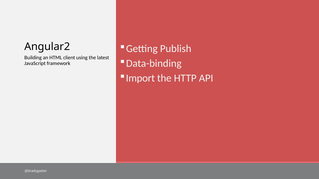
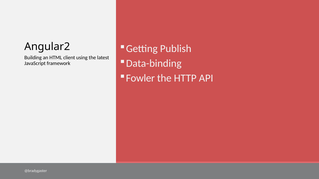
Import: Import -> Fowler
